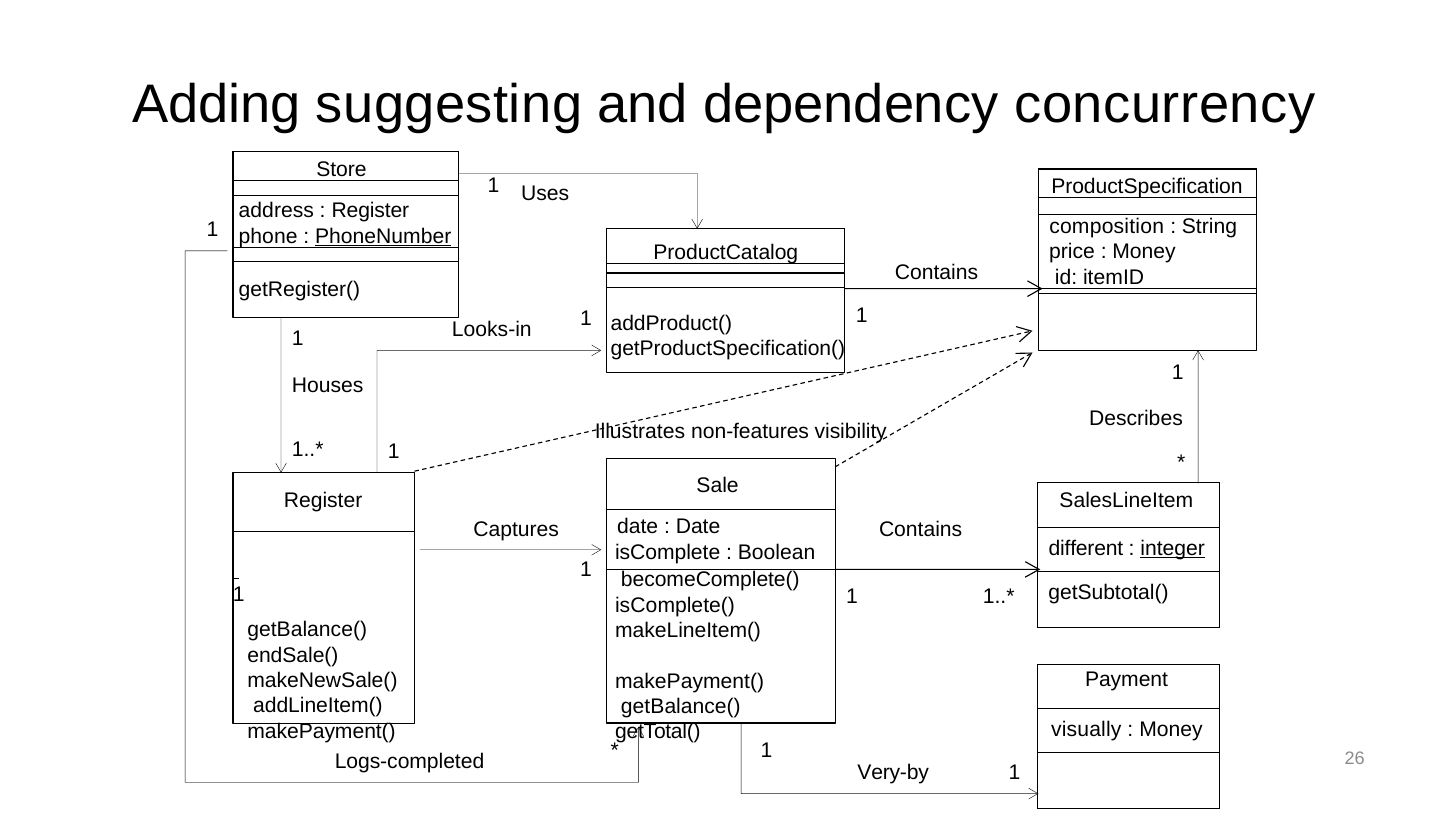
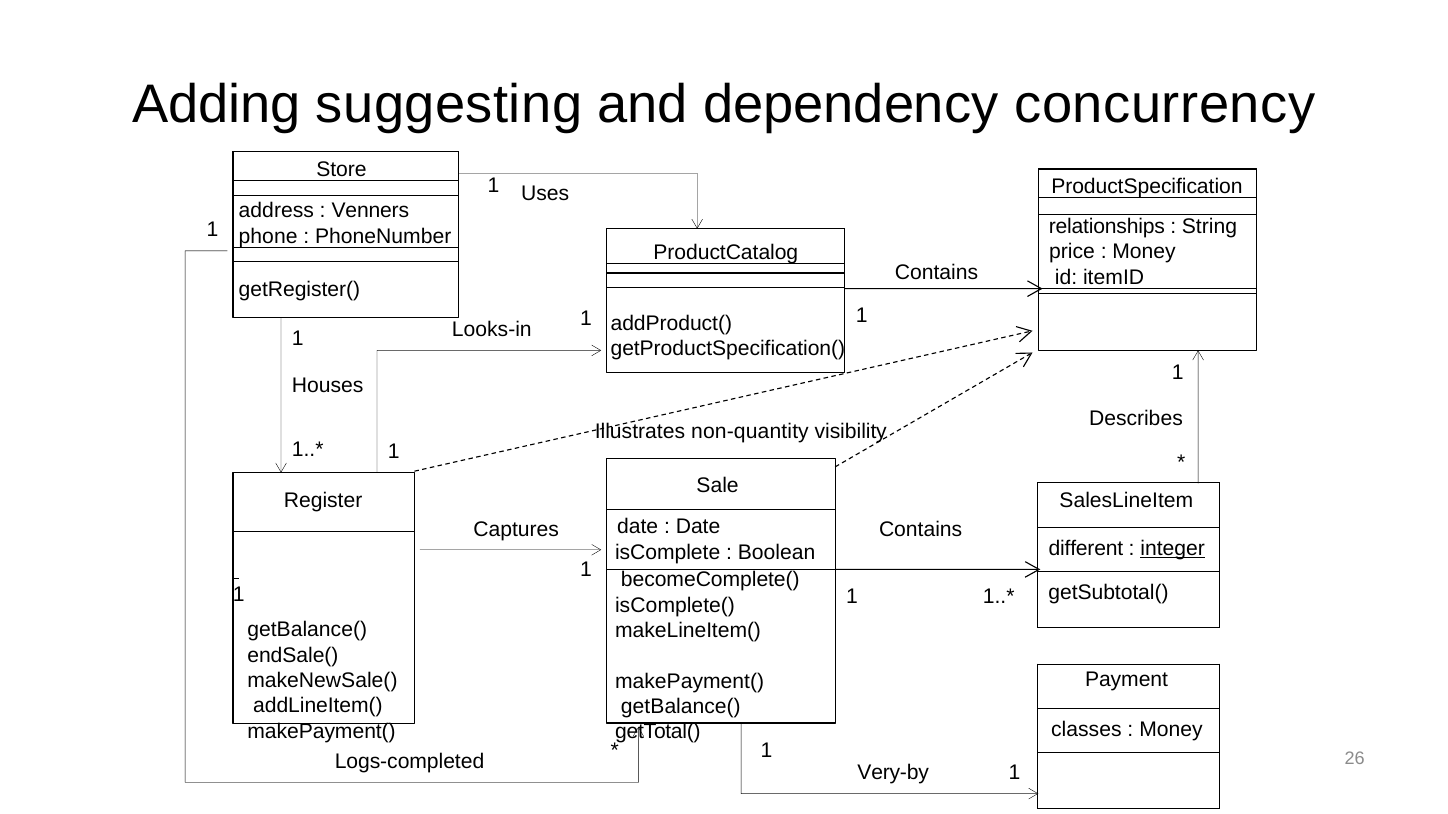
Register at (370, 211): Register -> Venners
composition: composition -> relationships
PhoneNumber underline: present -> none
non-features: non-features -> non-quantity
visually: visually -> classes
